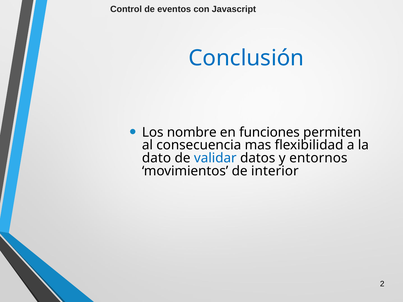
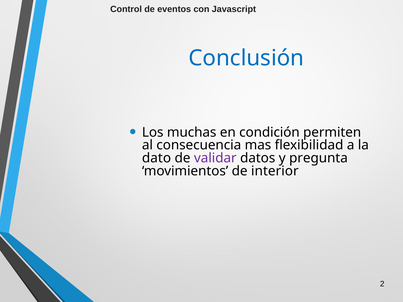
nombre: nombre -> muchas
funciones: funciones -> condición
validar colour: blue -> purple
entornos: entornos -> pregunta
